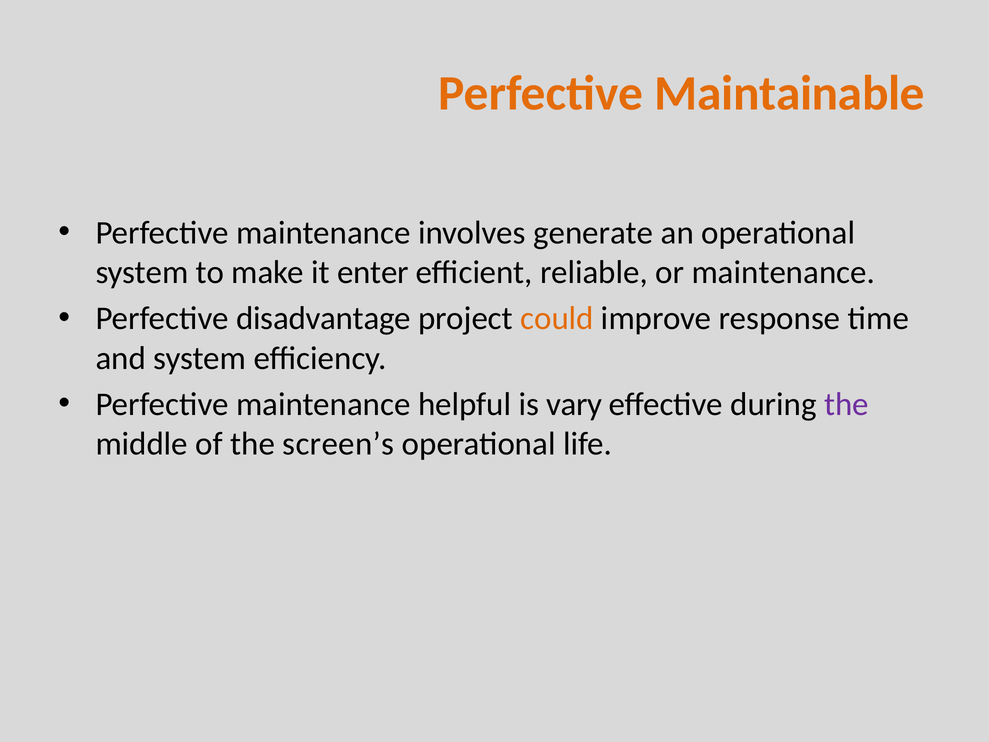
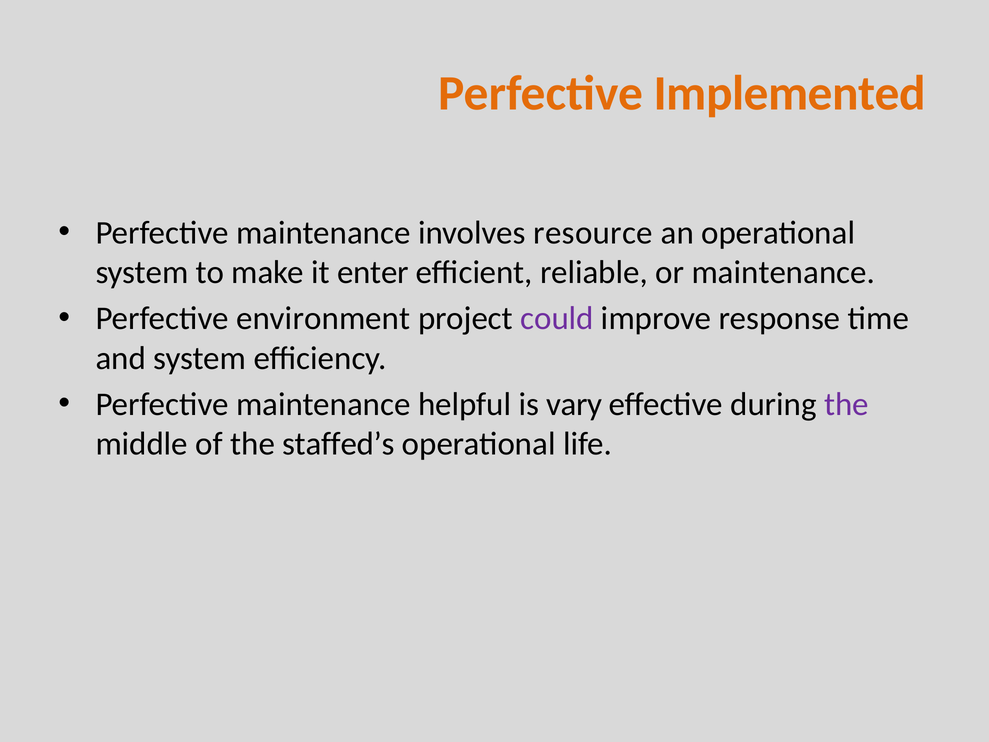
Maintainable: Maintainable -> Implemented
generate: generate -> resource
disadvantage: disadvantage -> environment
could colour: orange -> purple
screen’s: screen’s -> staffed’s
